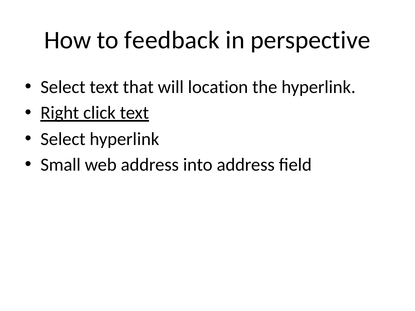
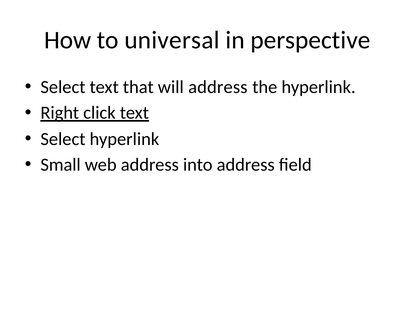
feedback: feedback -> universal
will location: location -> address
